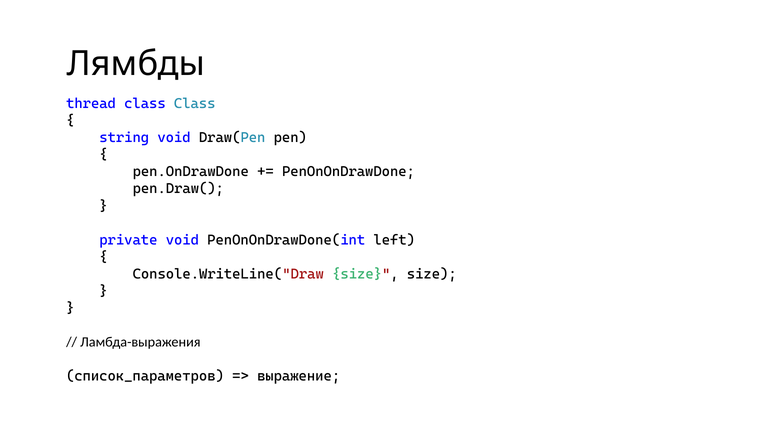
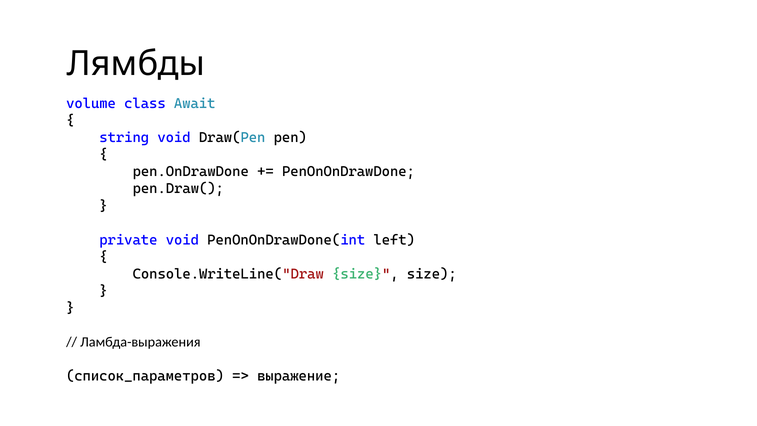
thread: thread -> volume
class Class: Class -> Await
